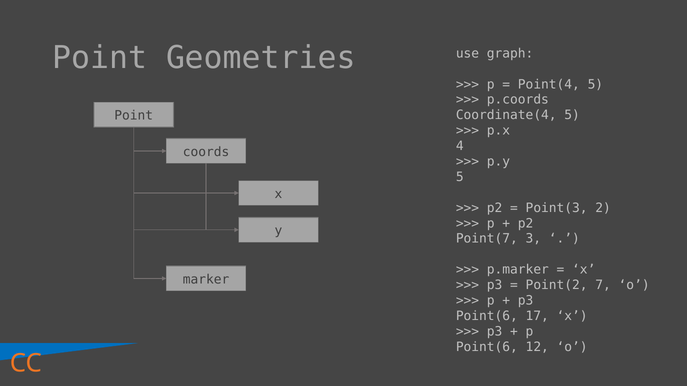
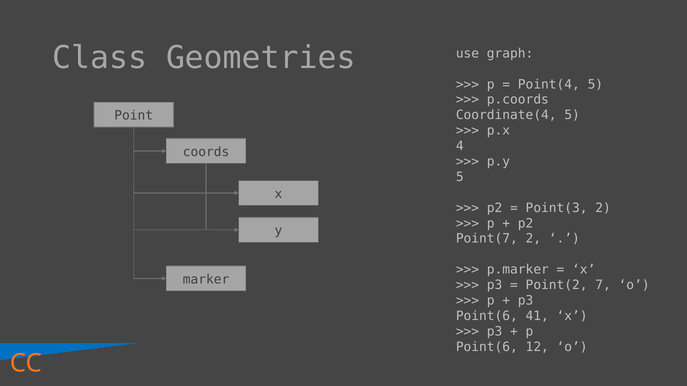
Point at (100, 58): Point -> Class
Point(7 3: 3 -> 2
17: 17 -> 41
